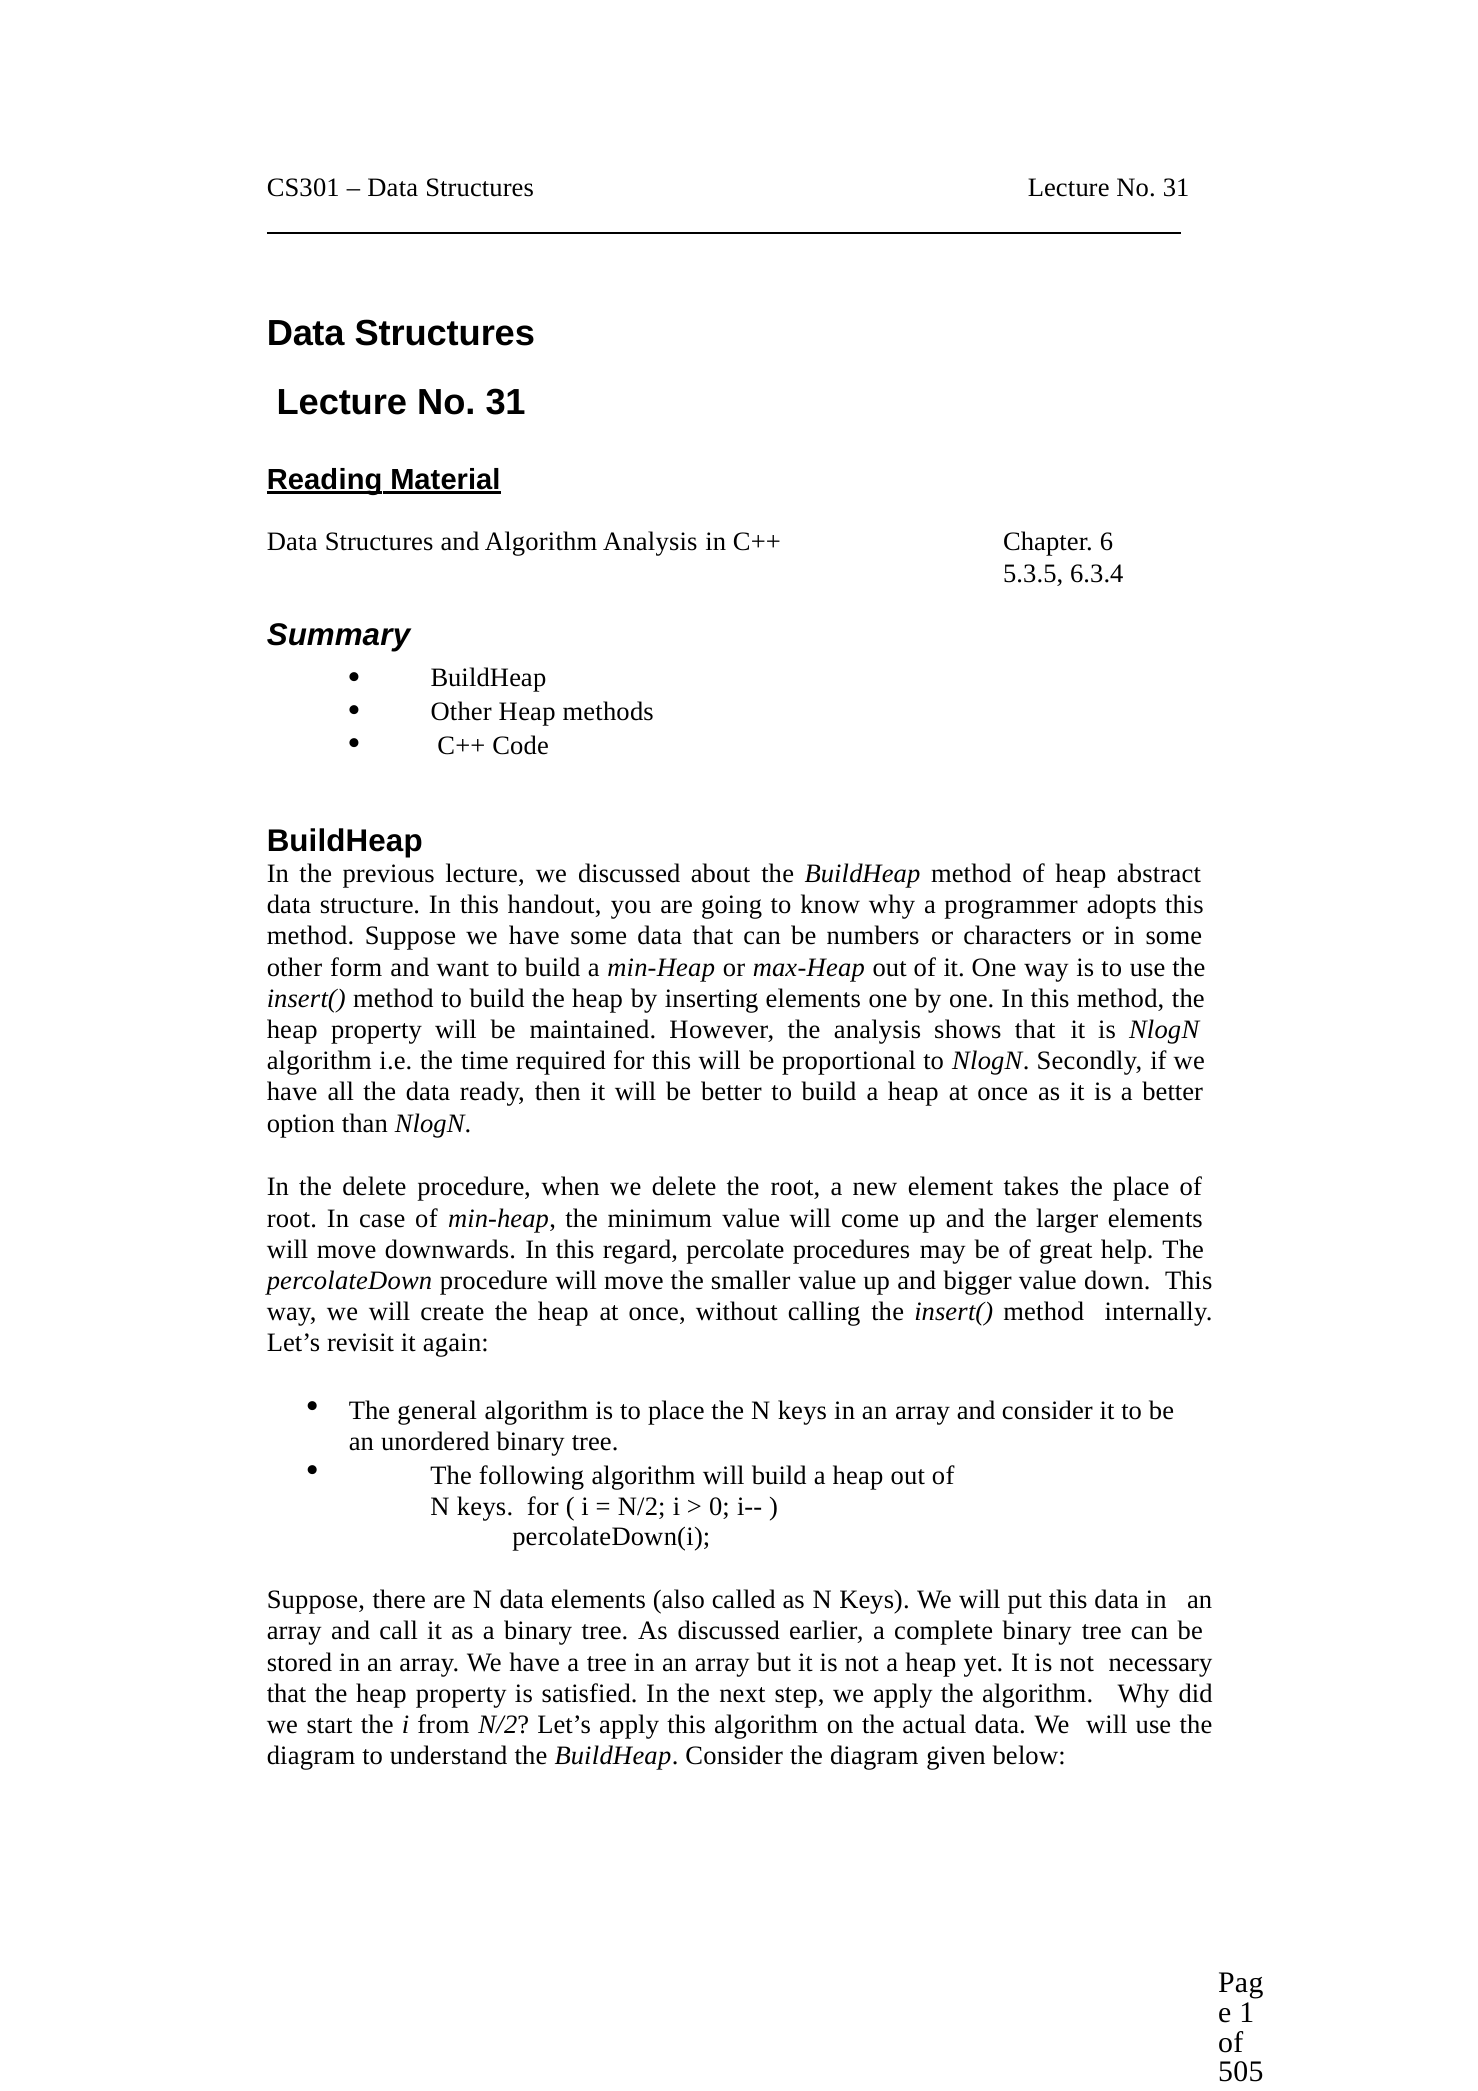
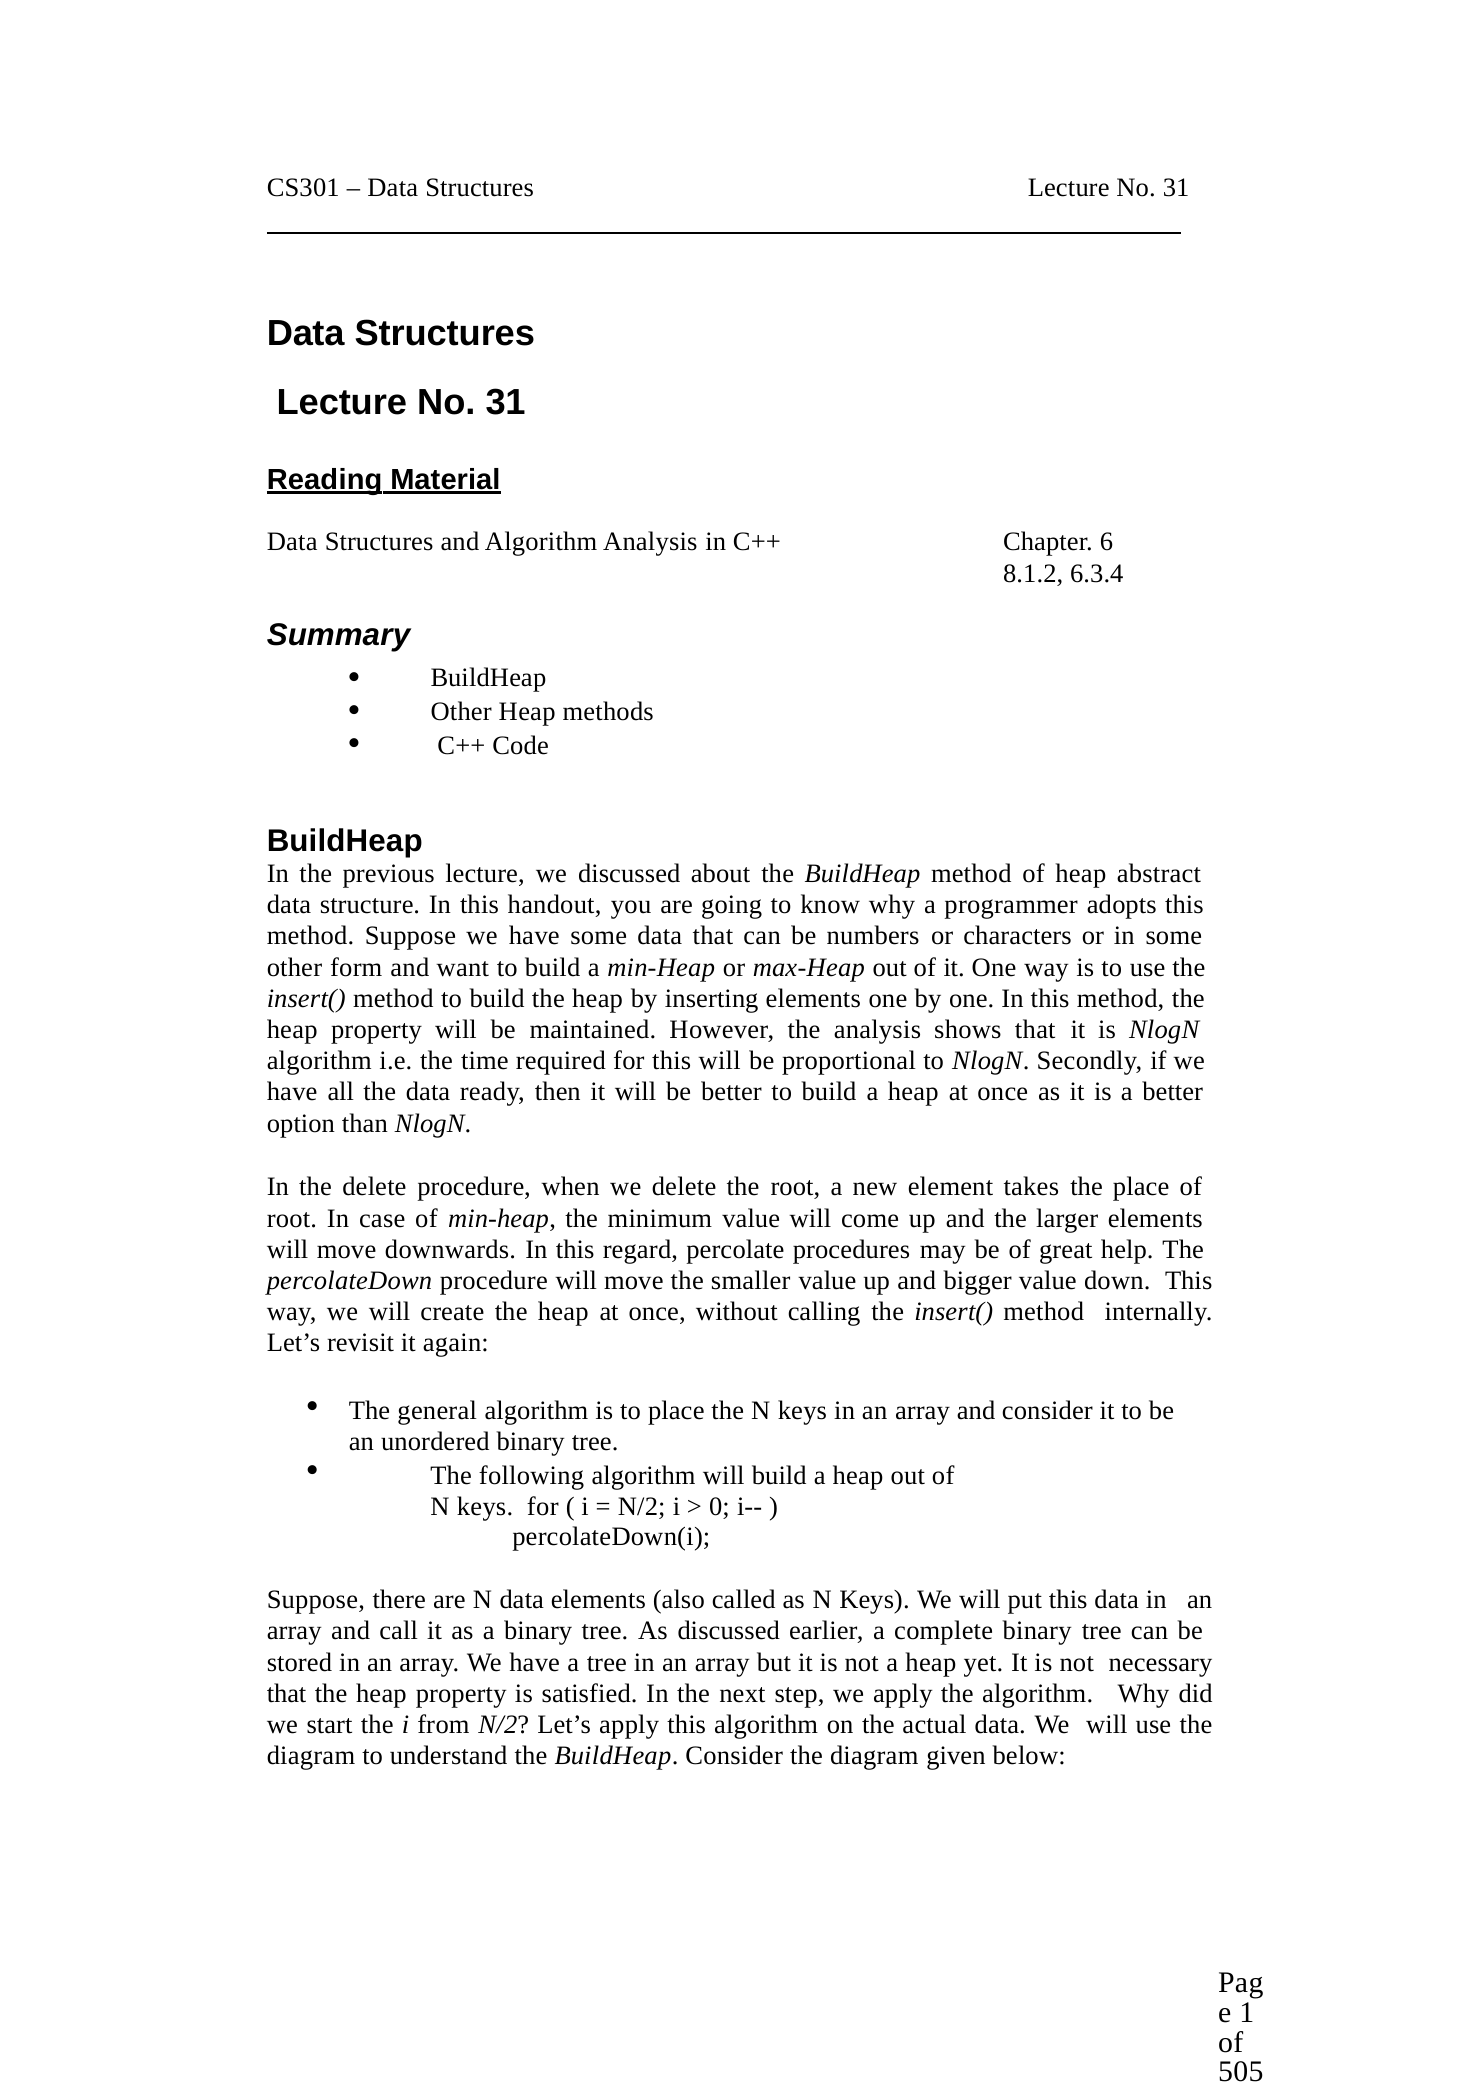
5.3.5: 5.3.5 -> 8.1.2
